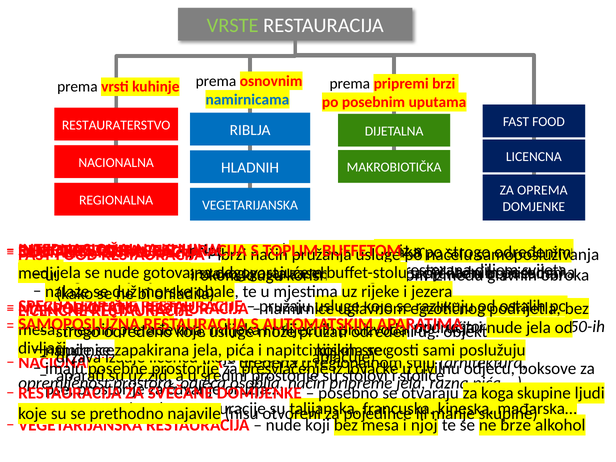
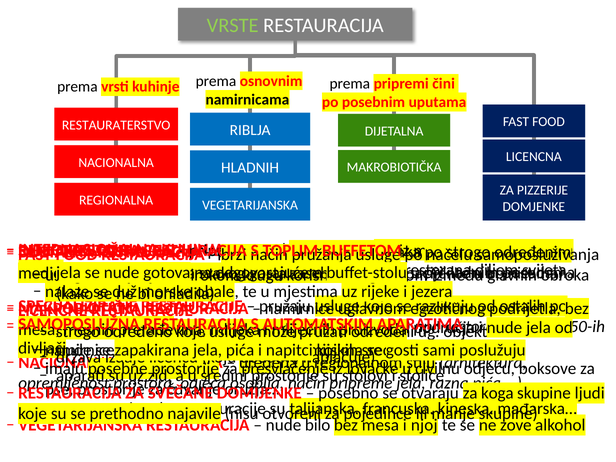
pripremi brzi: brzi -> čini
namirnicama colour: blue -> black
OPREMA: OPREMA -> PIZZERIJE
koji: koji -> bilo
brze: brze -> zove
